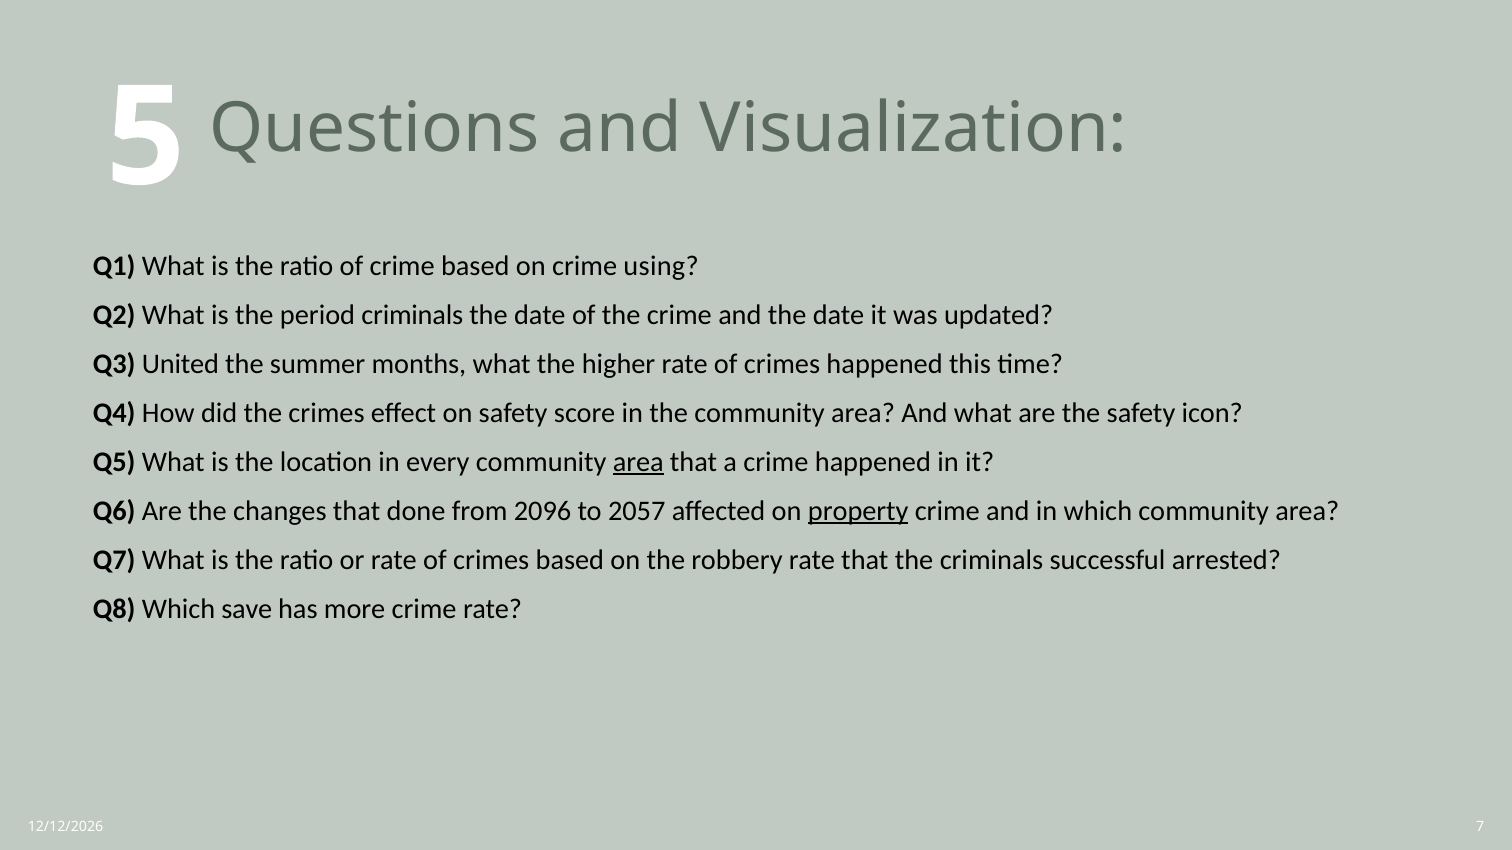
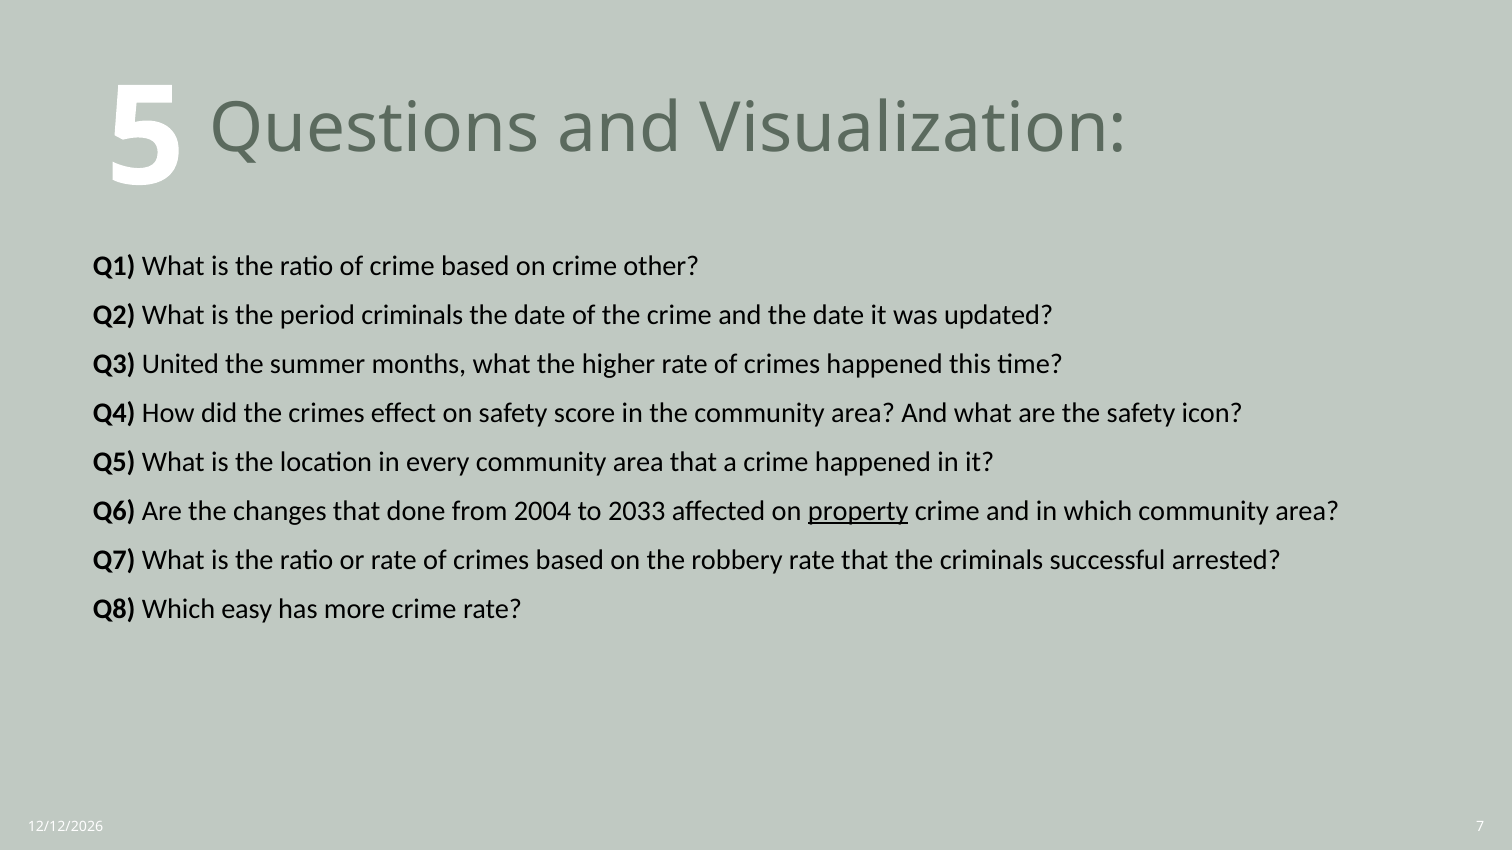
using: using -> other
area at (638, 462) underline: present -> none
2096: 2096 -> 2004
2057: 2057 -> 2033
save: save -> easy
